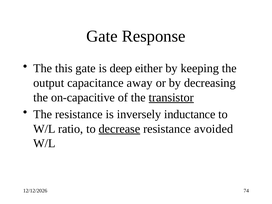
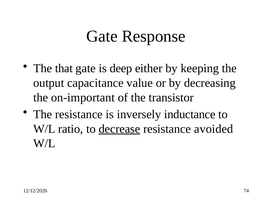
this: this -> that
away: away -> value
on-capacitive: on-capacitive -> on-important
transistor underline: present -> none
